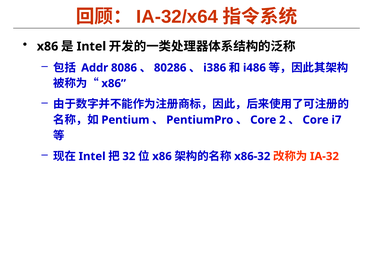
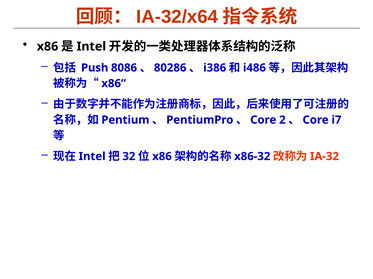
Addr: Addr -> Push
